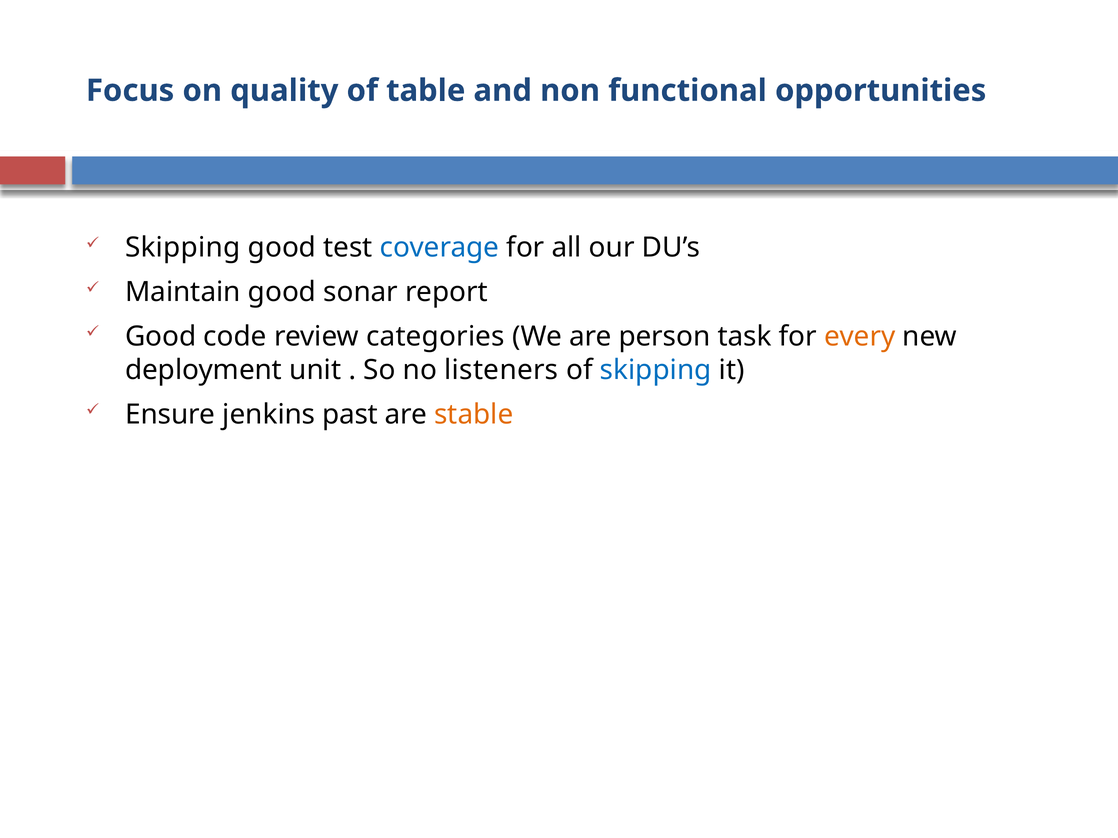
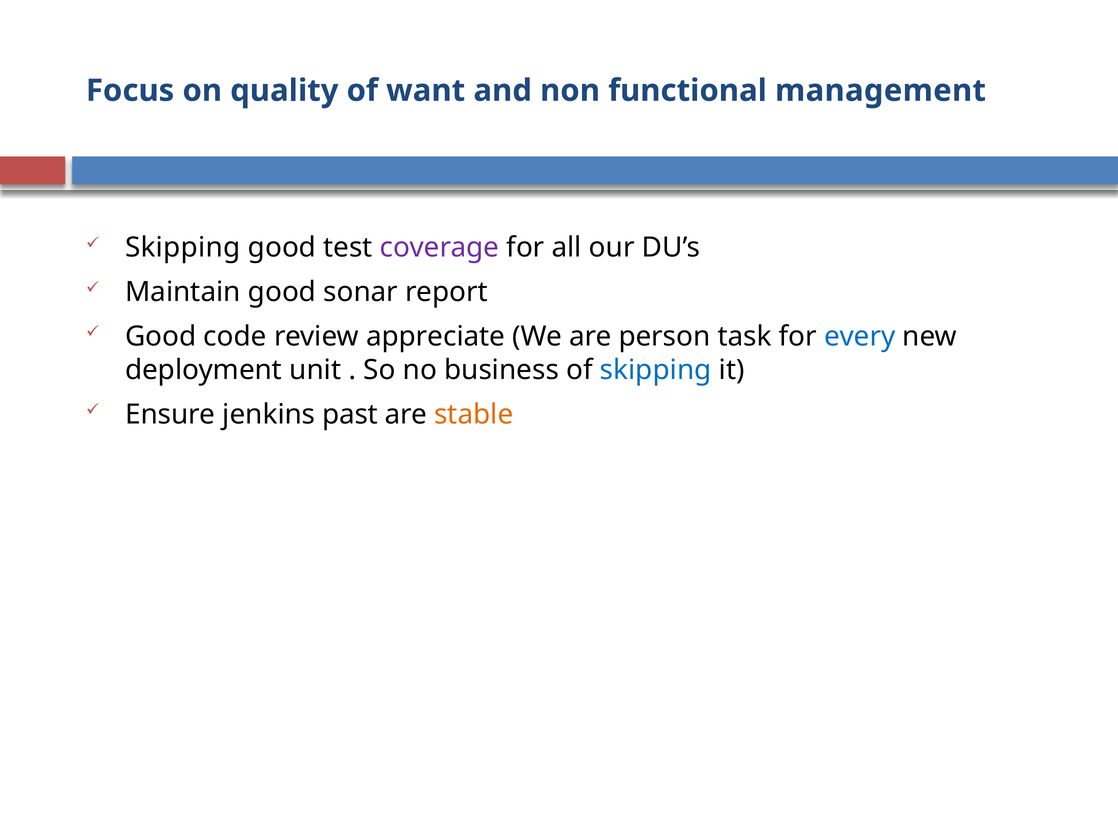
table: table -> want
opportunities: opportunities -> management
coverage colour: blue -> purple
categories: categories -> appreciate
every colour: orange -> blue
listeners: listeners -> business
